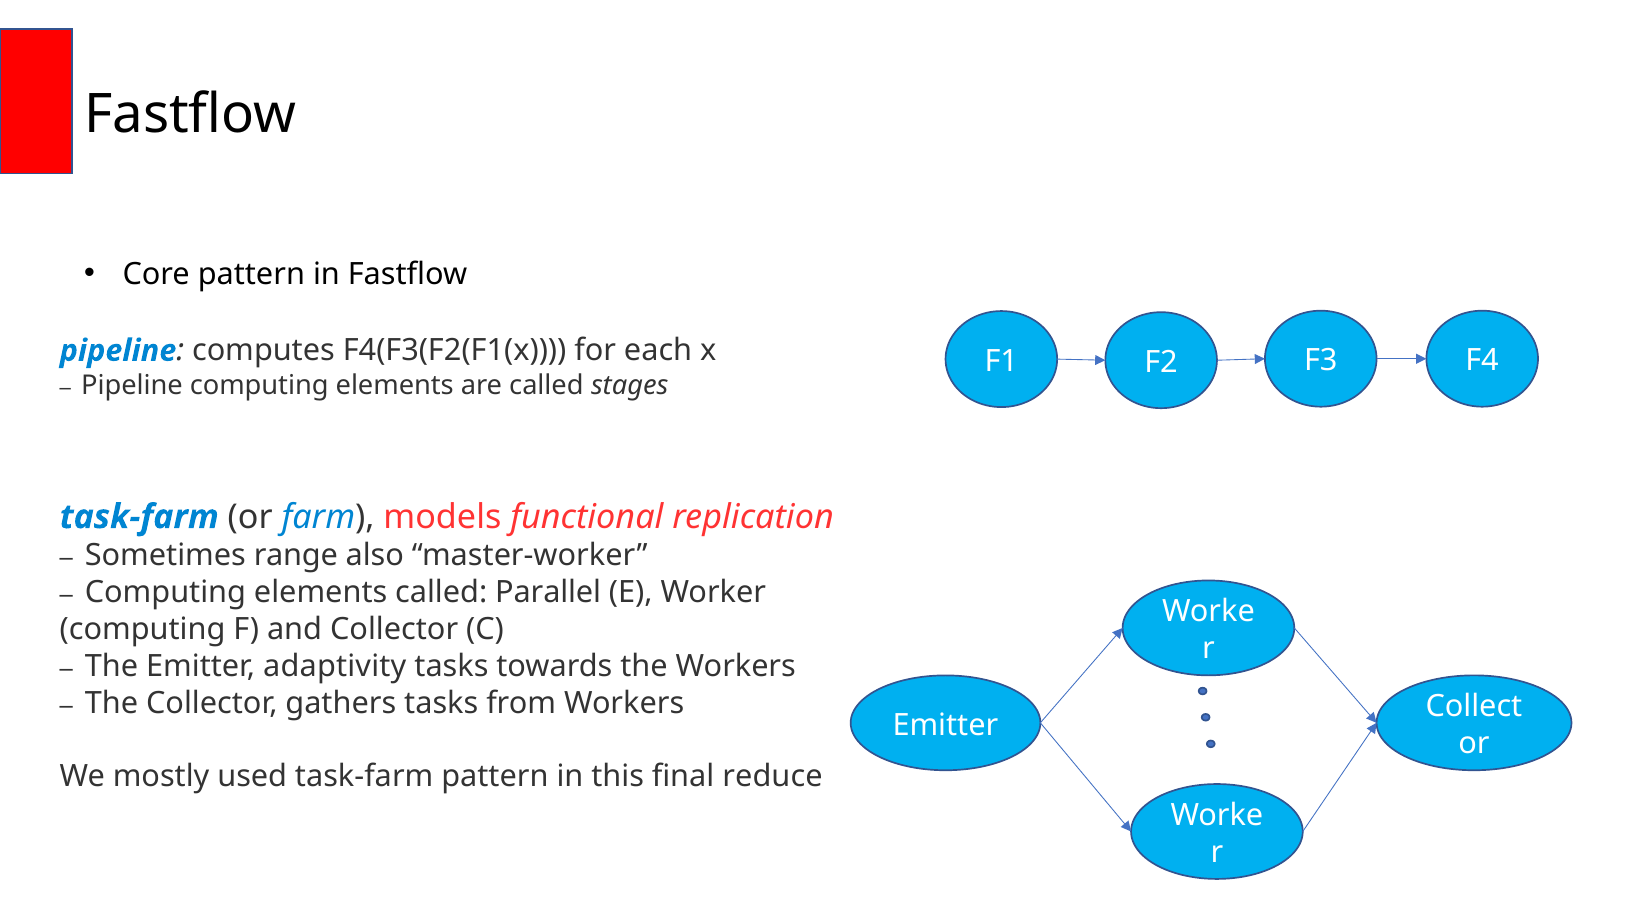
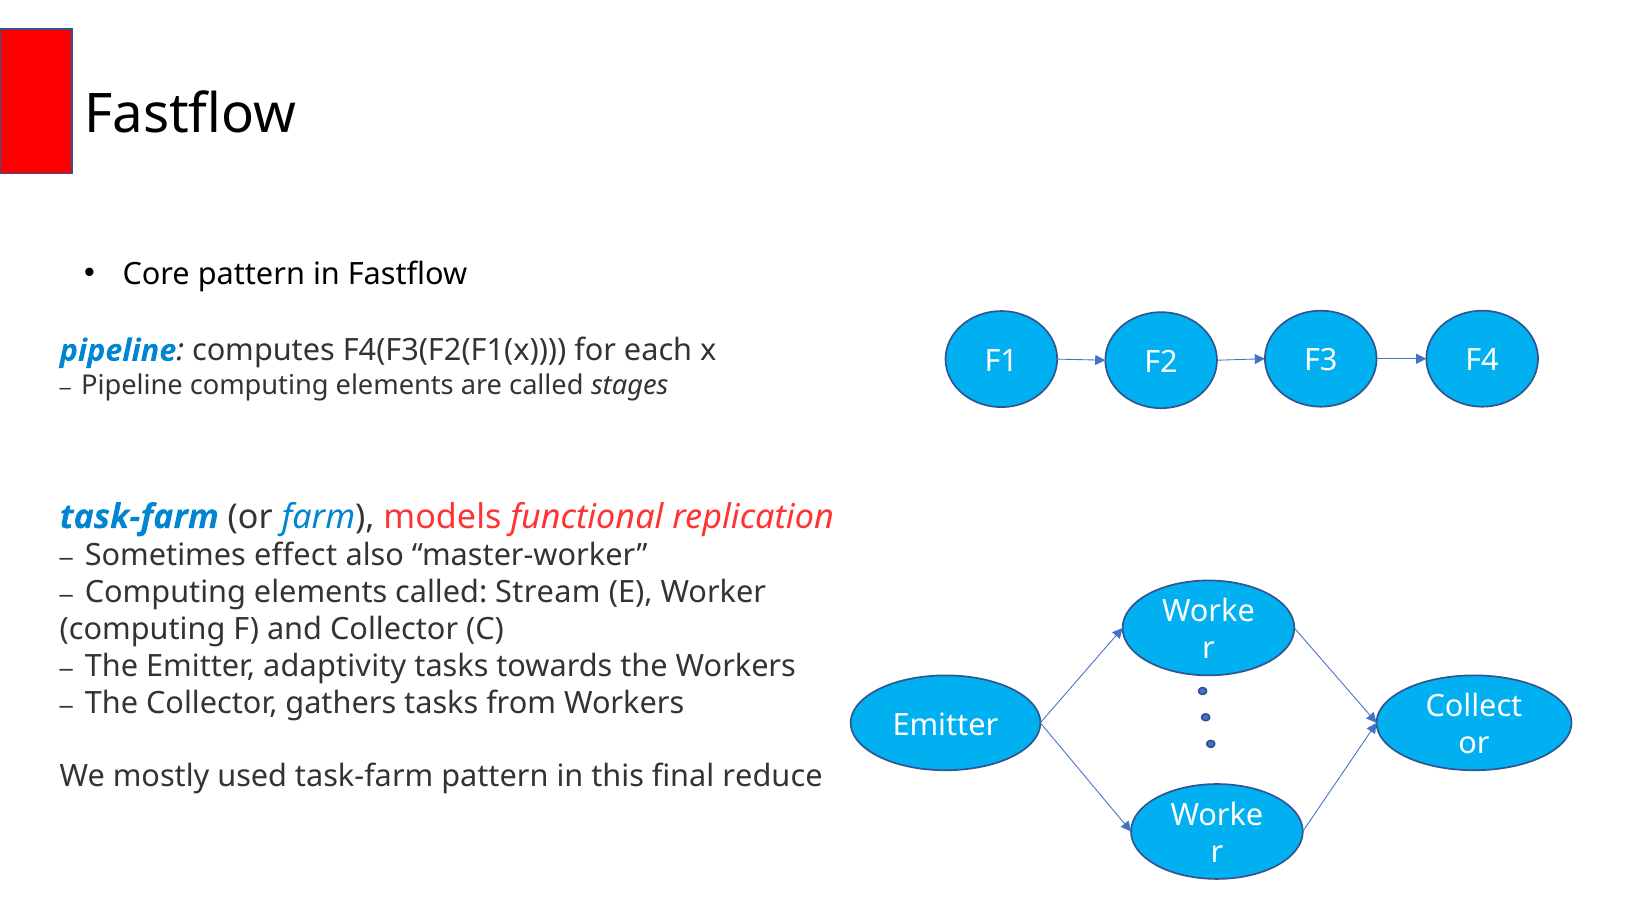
range: range -> effect
Parallel: Parallel -> Stream
